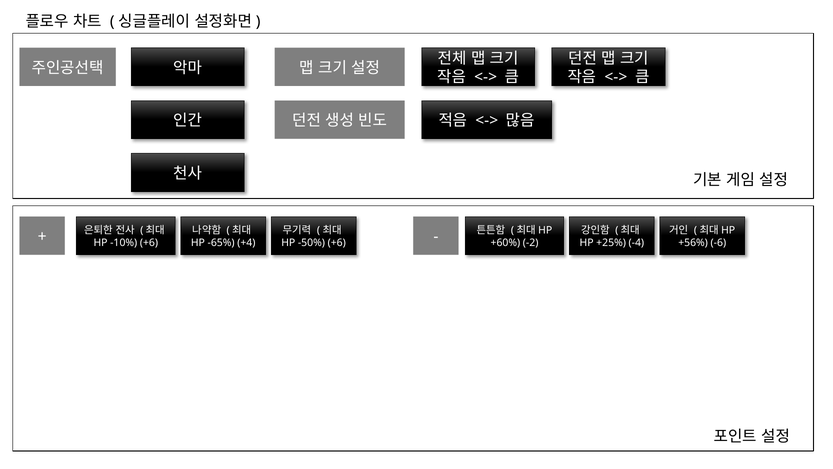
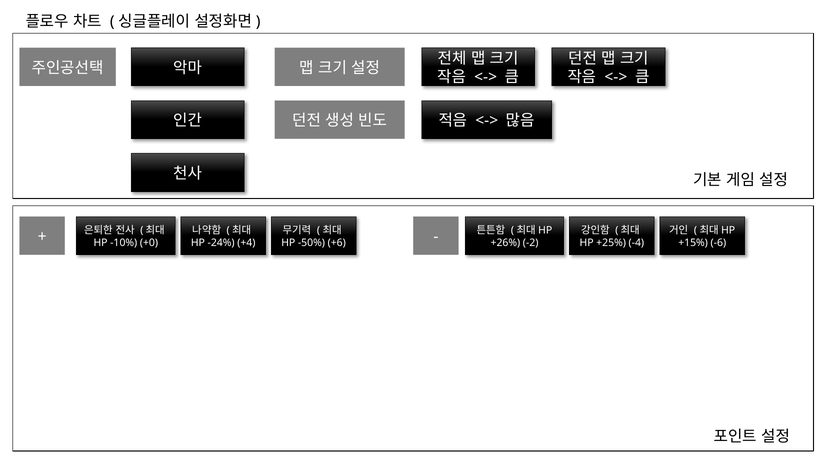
-10% +6: +6 -> +0
-65%: -65% -> -24%
+60%: +60% -> +26%
+56%: +56% -> +15%
